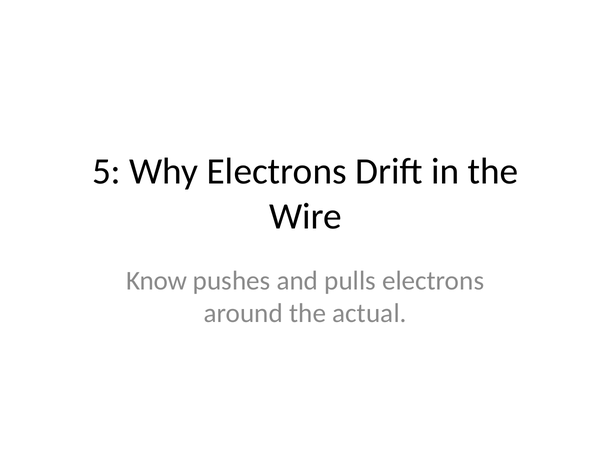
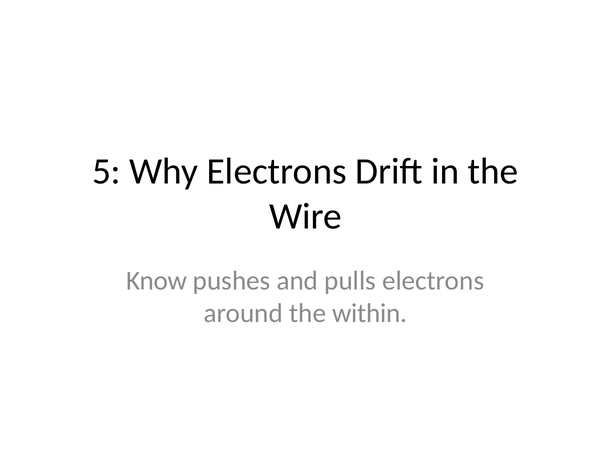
actual: actual -> within
